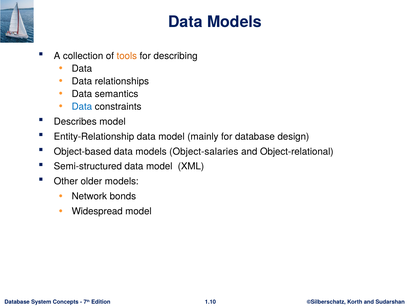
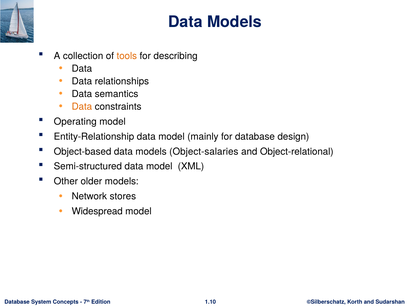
Data at (82, 107) colour: blue -> orange
Describes: Describes -> Operating
bonds: bonds -> stores
